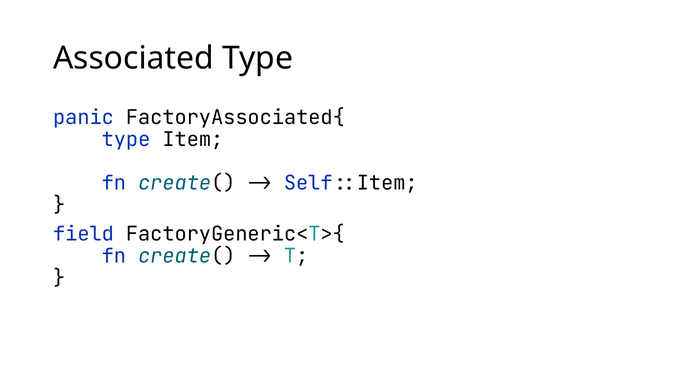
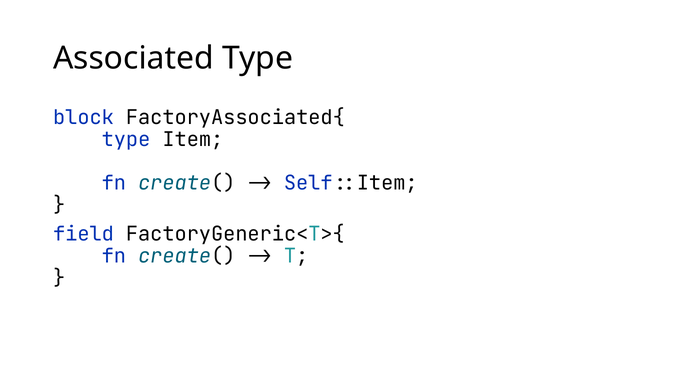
panic: panic -> block
